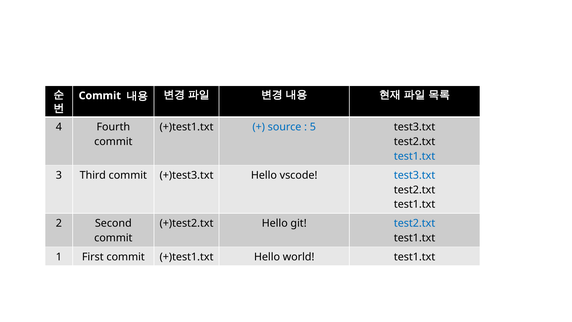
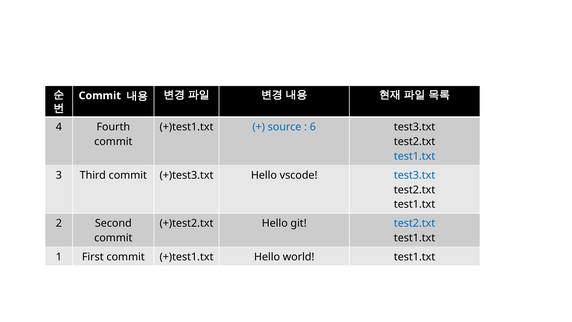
5: 5 -> 6
